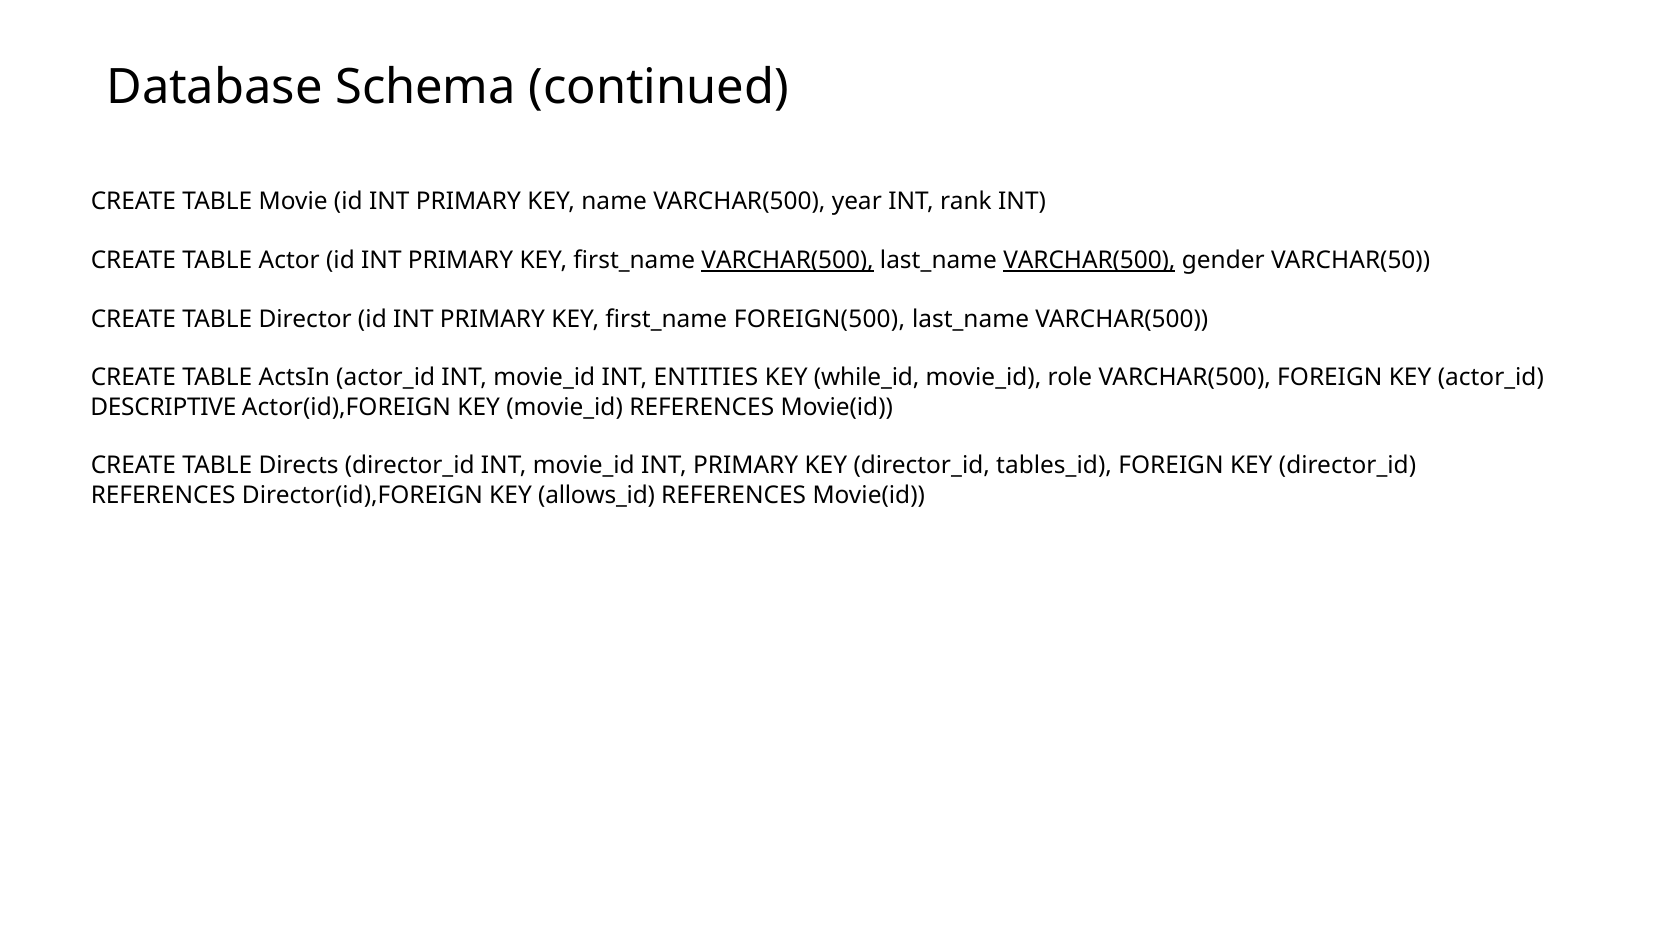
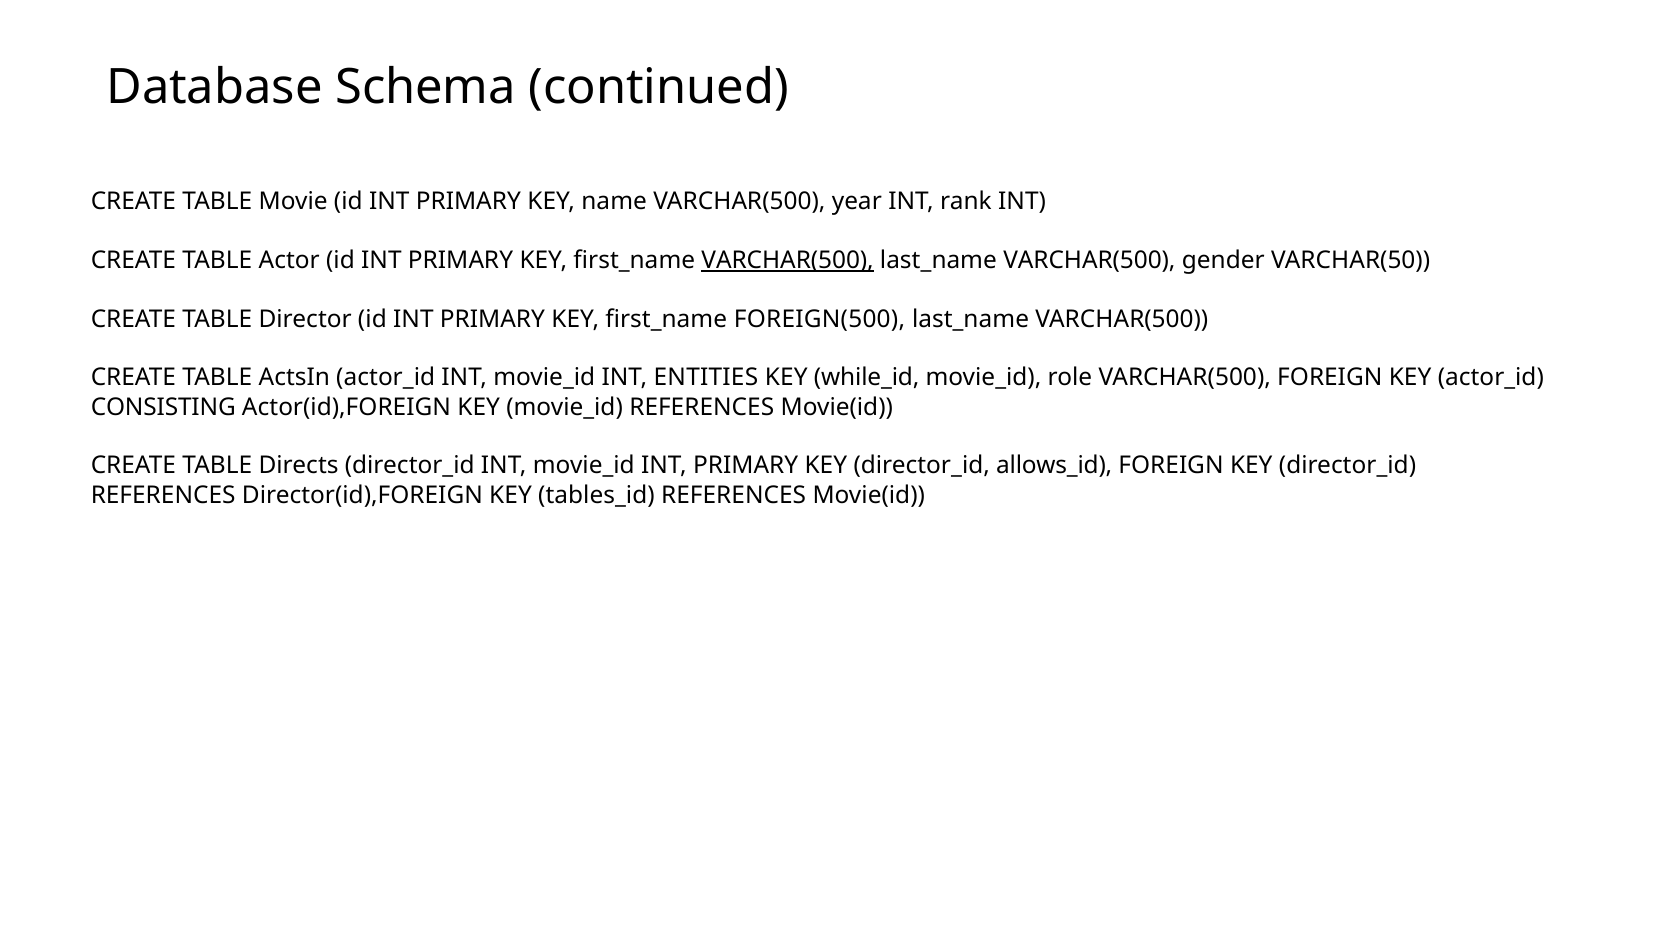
VARCHAR(500 at (1089, 260) underline: present -> none
DESCRIPTIVE: DESCRIPTIVE -> CONSISTING
tables_id: tables_id -> allows_id
allows_id: allows_id -> tables_id
